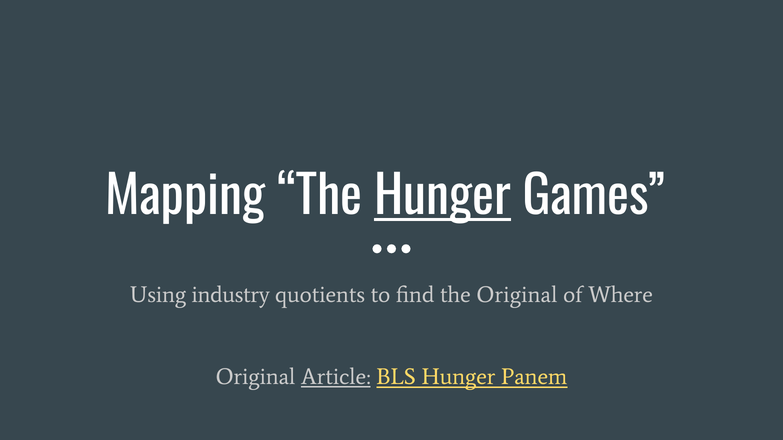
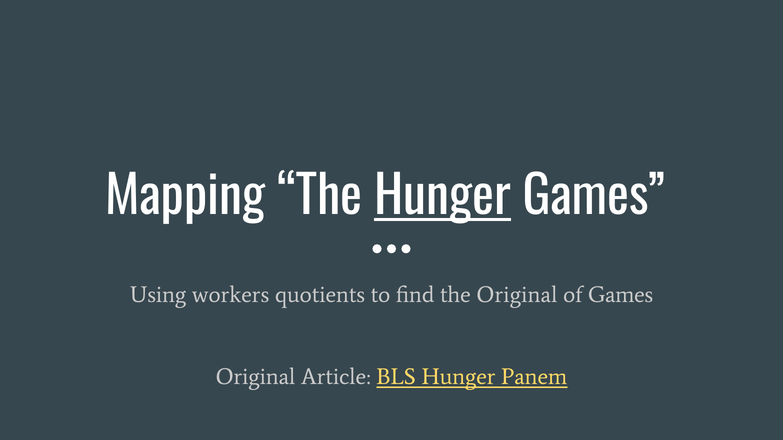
industry: industry -> workers
of Where: Where -> Games
Article underline: present -> none
